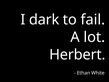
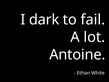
Herbert: Herbert -> Antoine
